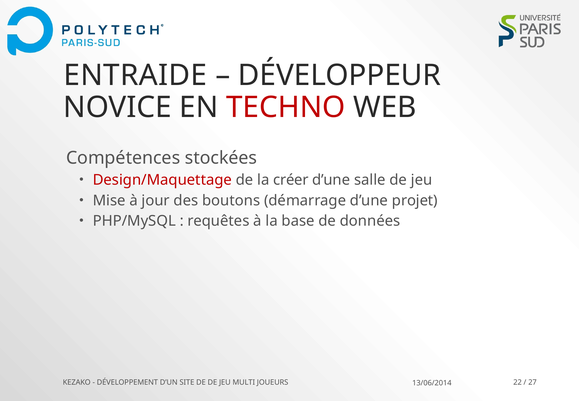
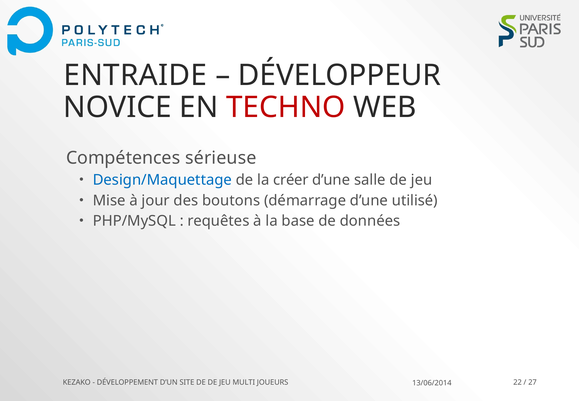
stockées: stockées -> sérieuse
Design/Maquettage colour: red -> blue
projet: projet -> utilisé
